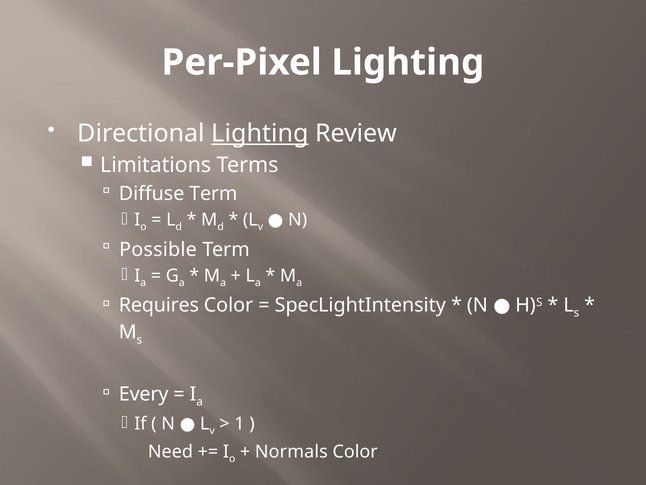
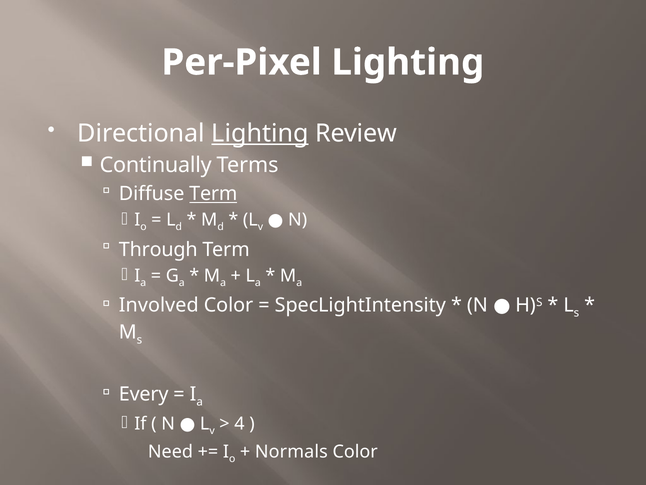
Limitations: Limitations -> Continually
Term at (213, 194) underline: none -> present
Possible: Possible -> Through
Requires: Requires -> Involved
1: 1 -> 4
